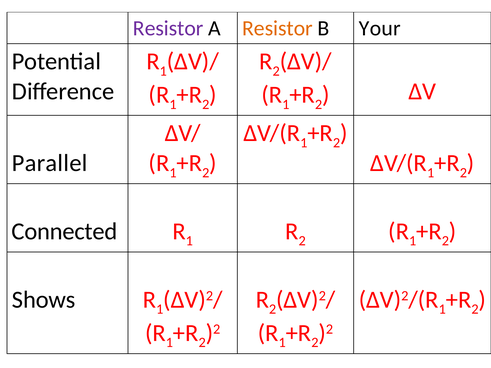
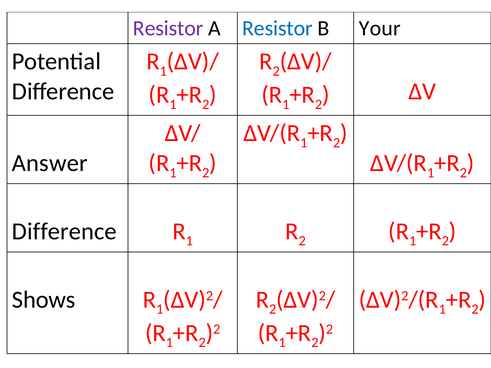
Resistor at (277, 28) colour: orange -> blue
Parallel: Parallel -> Answer
Connected at (64, 232): Connected -> Difference
